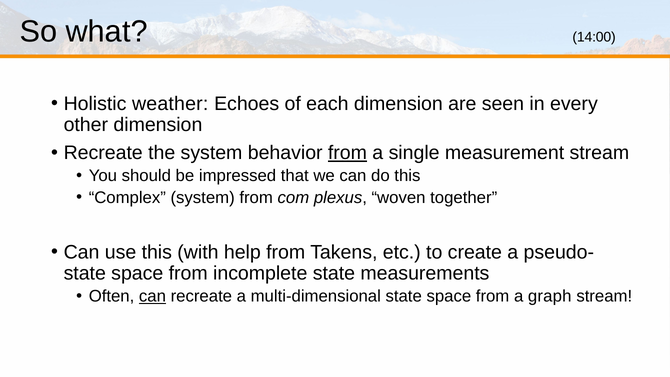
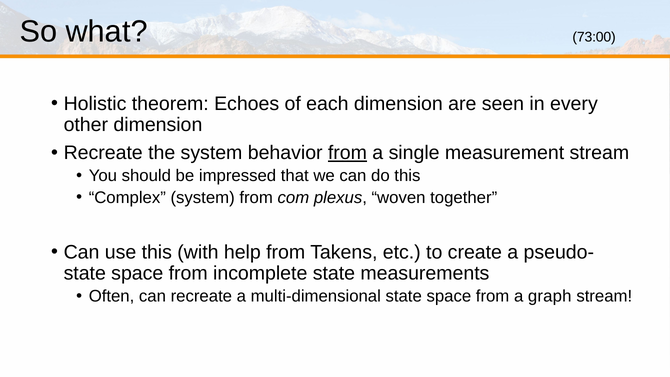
14:00: 14:00 -> 73:00
weather: weather -> theorem
can at (152, 296) underline: present -> none
